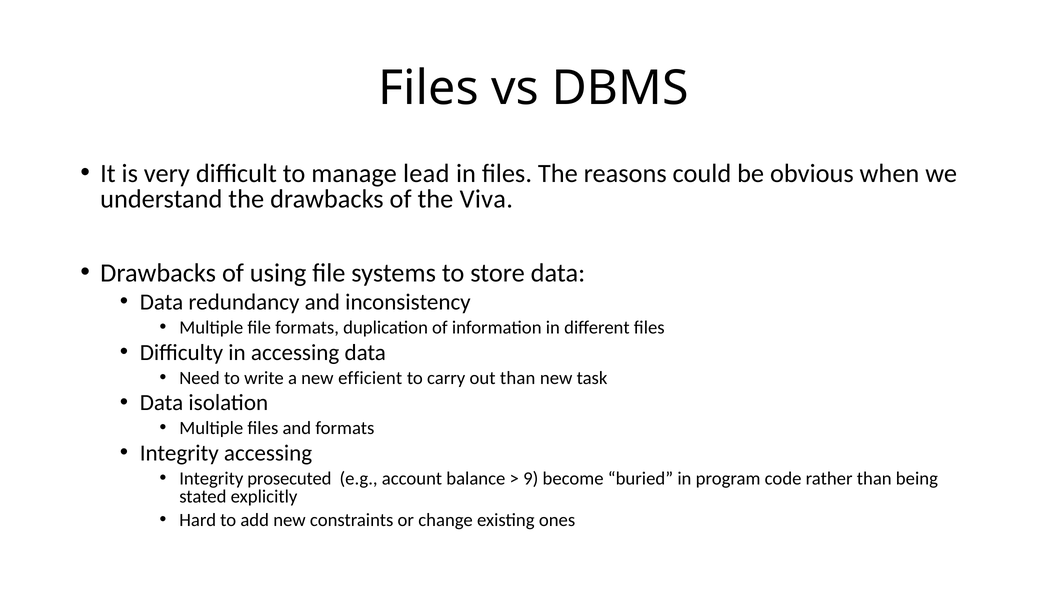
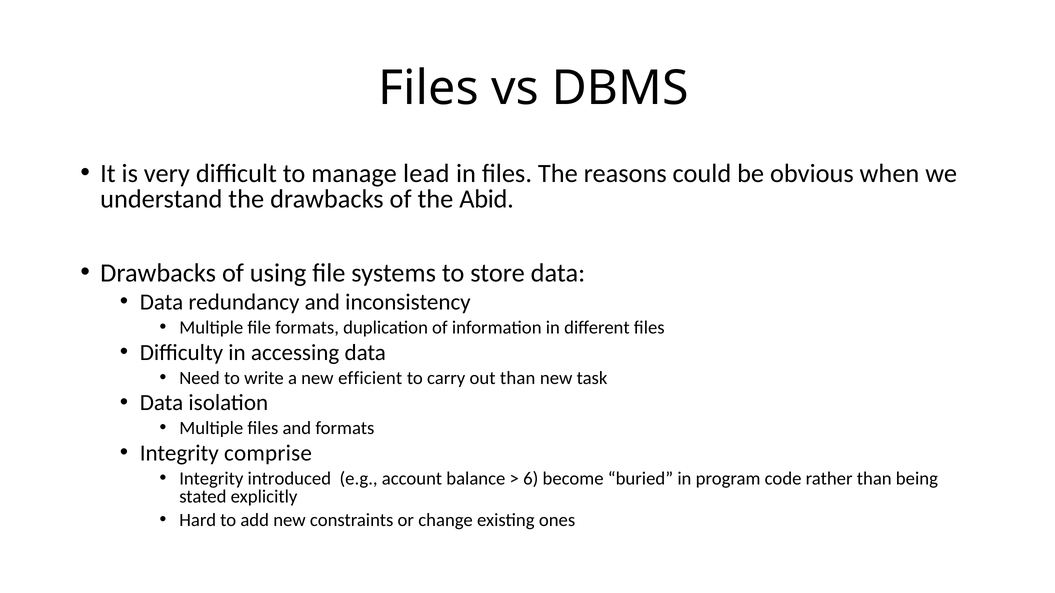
Viva: Viva -> Abid
Integrity accessing: accessing -> comprise
prosecuted: prosecuted -> introduced
9: 9 -> 6
